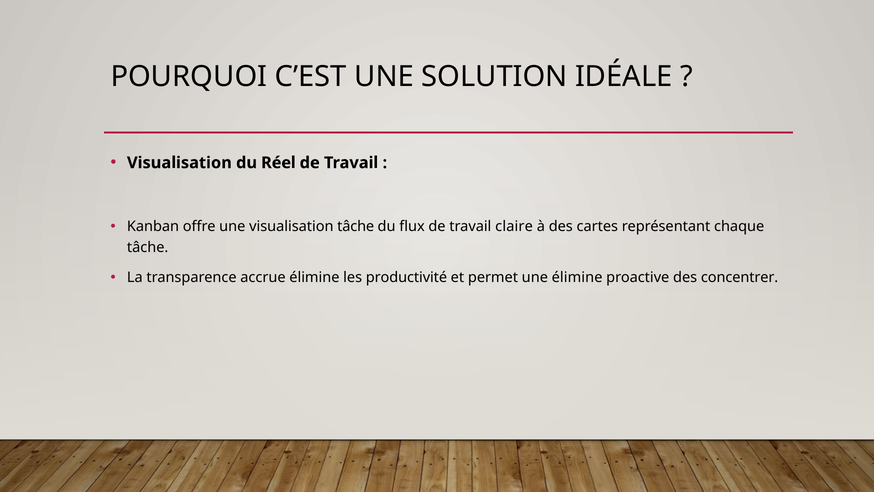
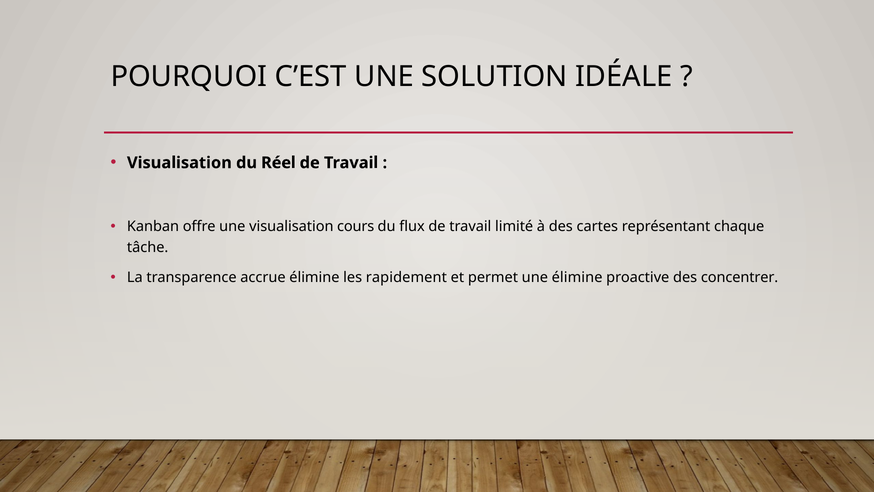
visualisation tâche: tâche -> cours
claire: claire -> limité
productivité: productivité -> rapidement
